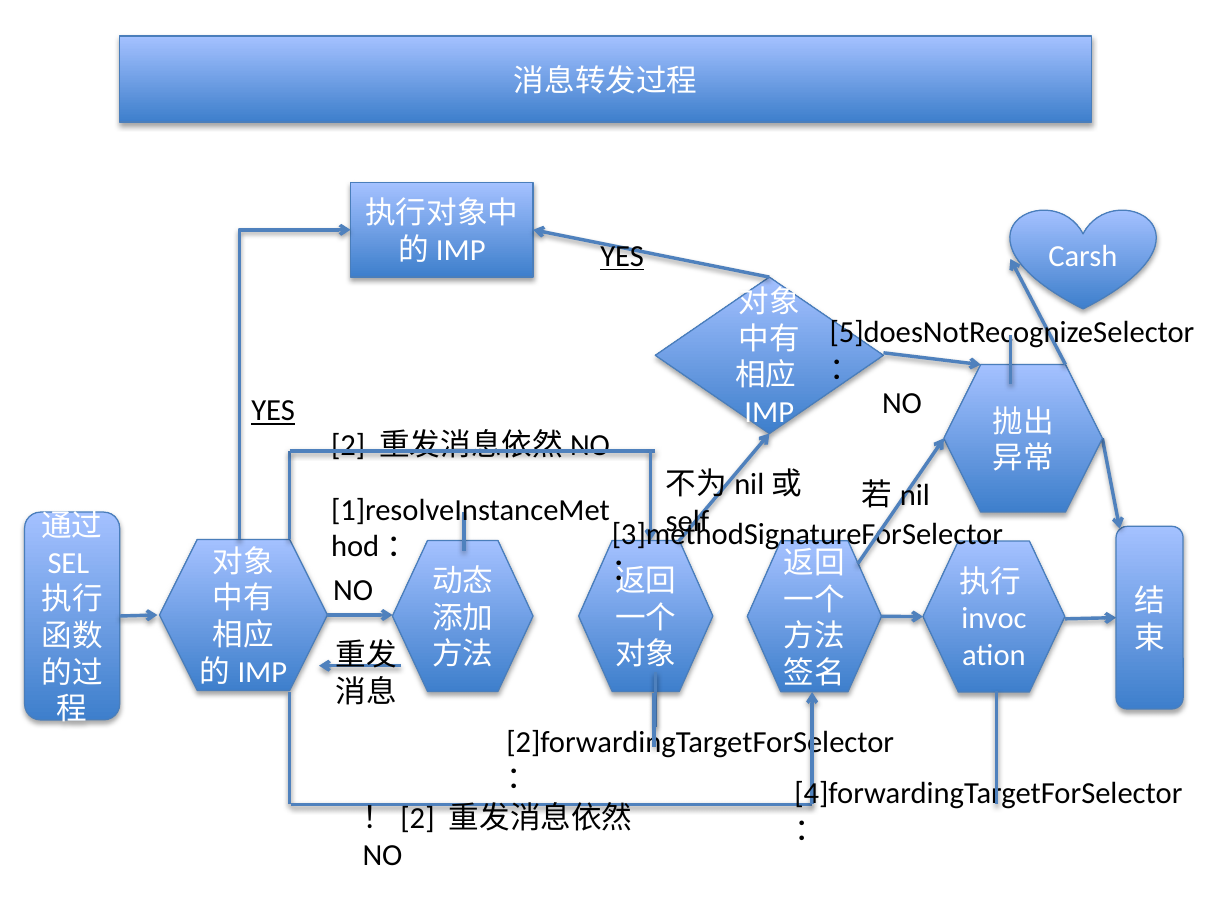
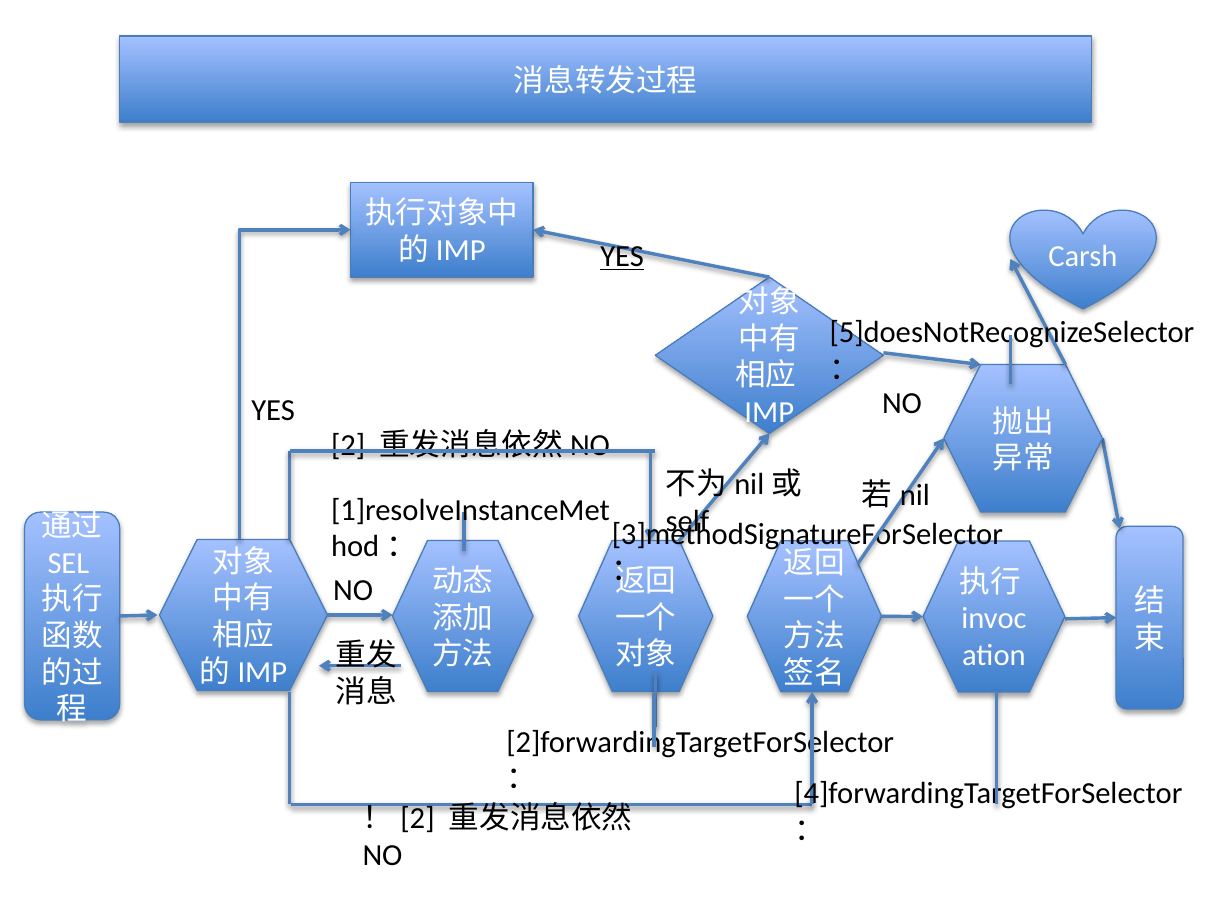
YES at (273, 411) underline: present -> none
